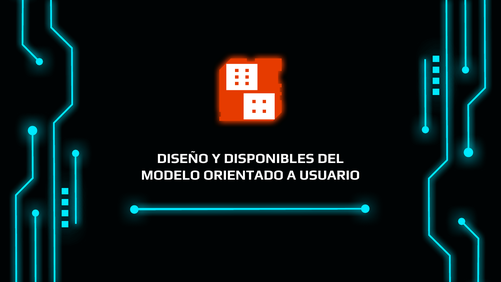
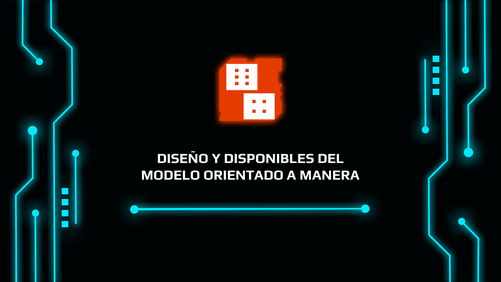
USUARIO: USUARIO -> MANERA
